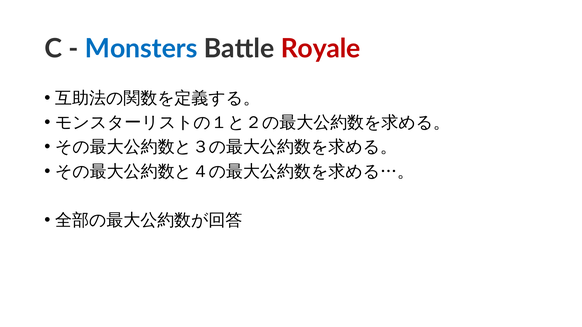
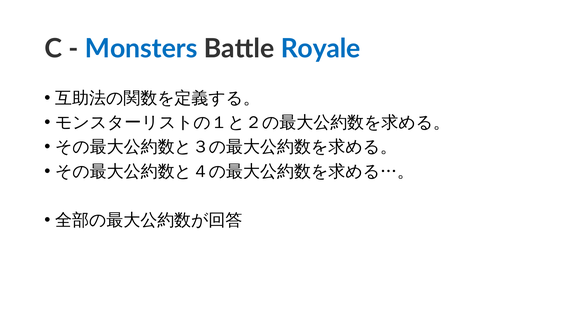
Royale colour: red -> blue
